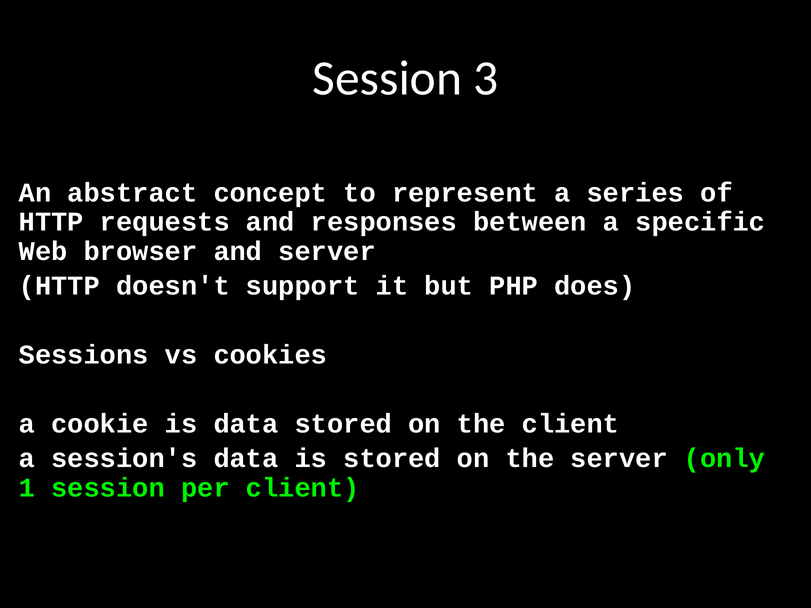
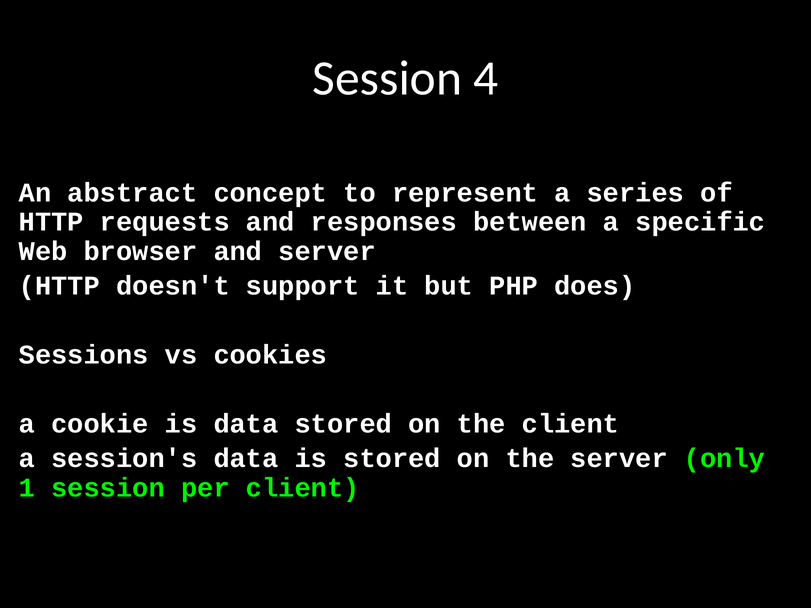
3: 3 -> 4
